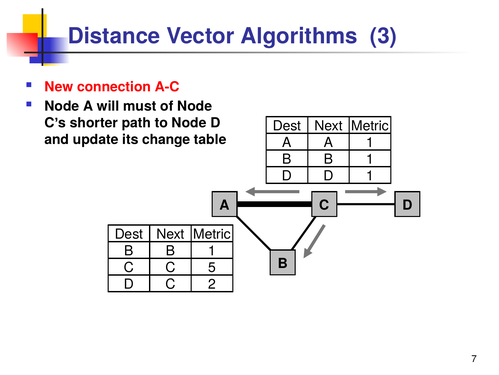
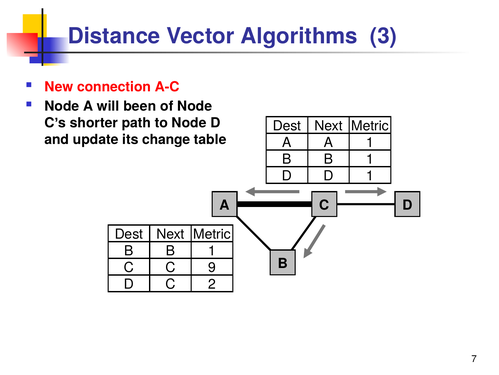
must: must -> been
5: 5 -> 9
